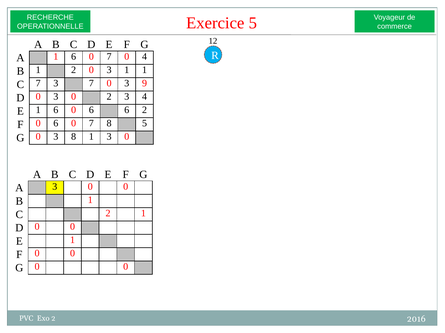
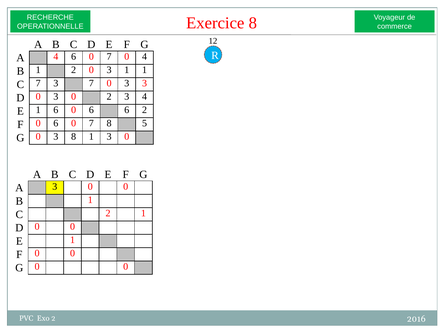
Exercice 5: 5 -> 8
A 1: 1 -> 4
3 9: 9 -> 3
